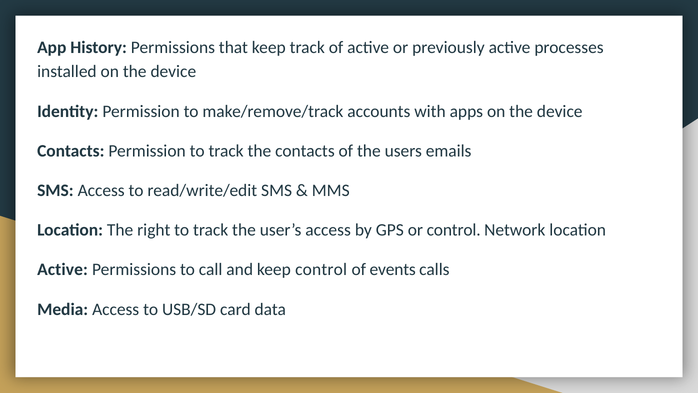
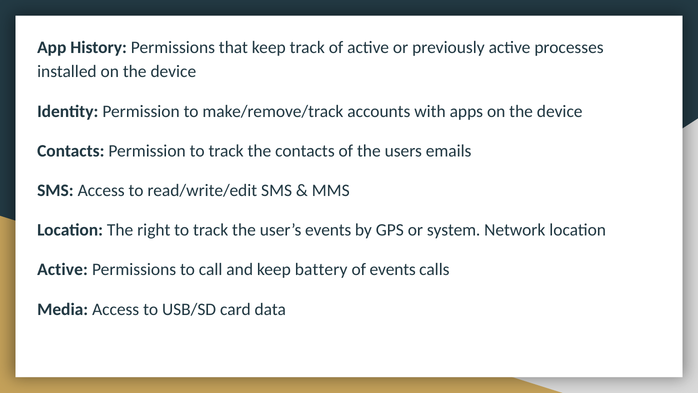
user’s access: access -> events
or control: control -> system
keep control: control -> battery
